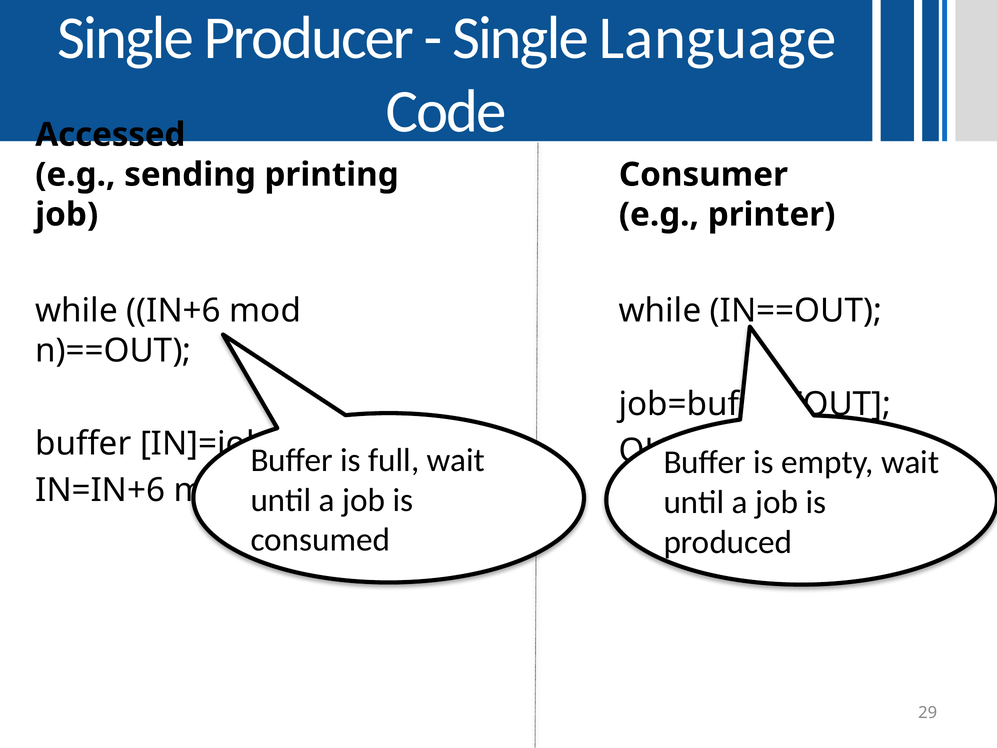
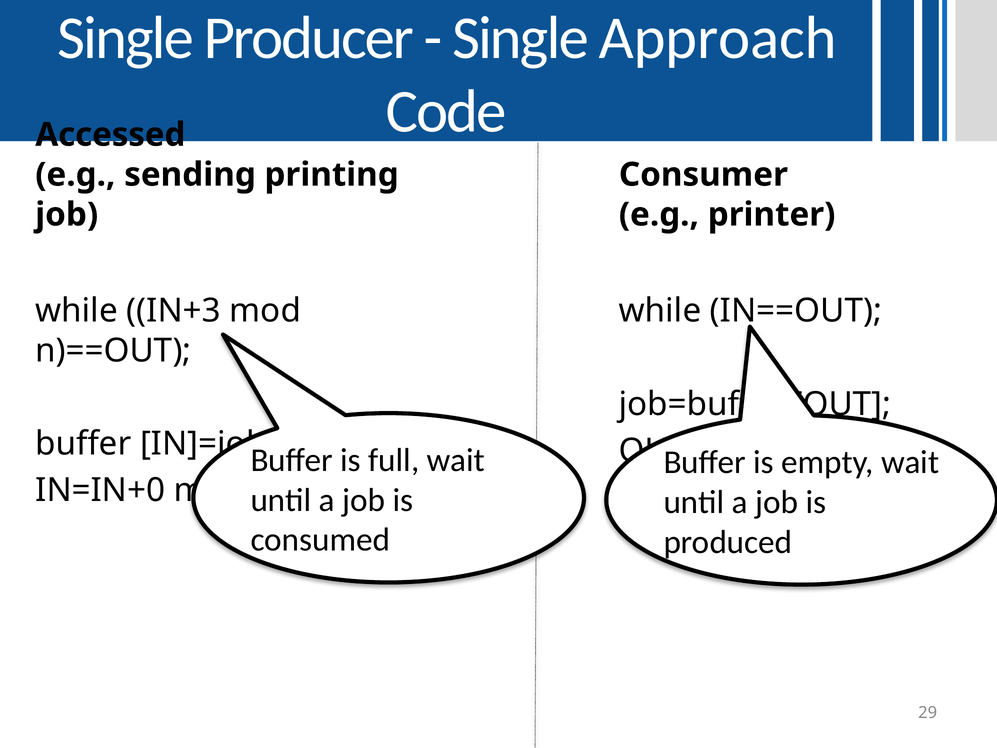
Language: Language -> Approach
IN+6: IN+6 -> IN+3
IN=IN+6: IN=IN+6 -> IN=IN+0
